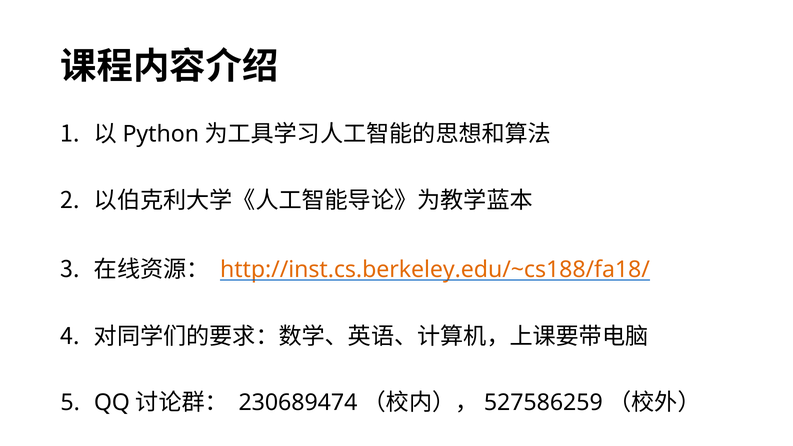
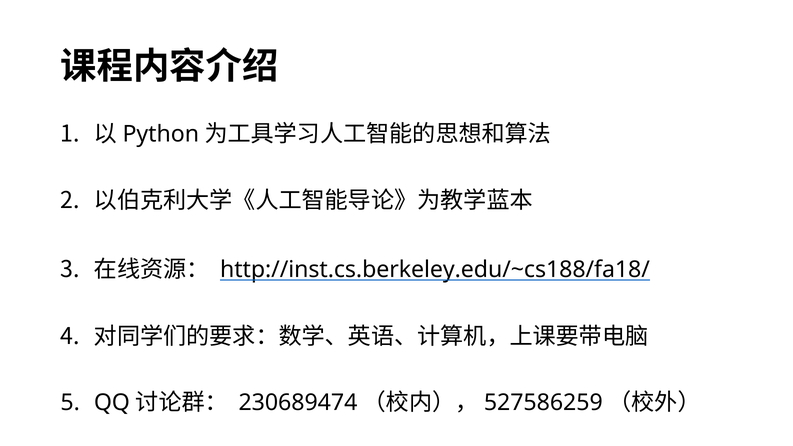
http://inst.cs.berkeley.edu/~cs188/fa18/ colour: orange -> black
